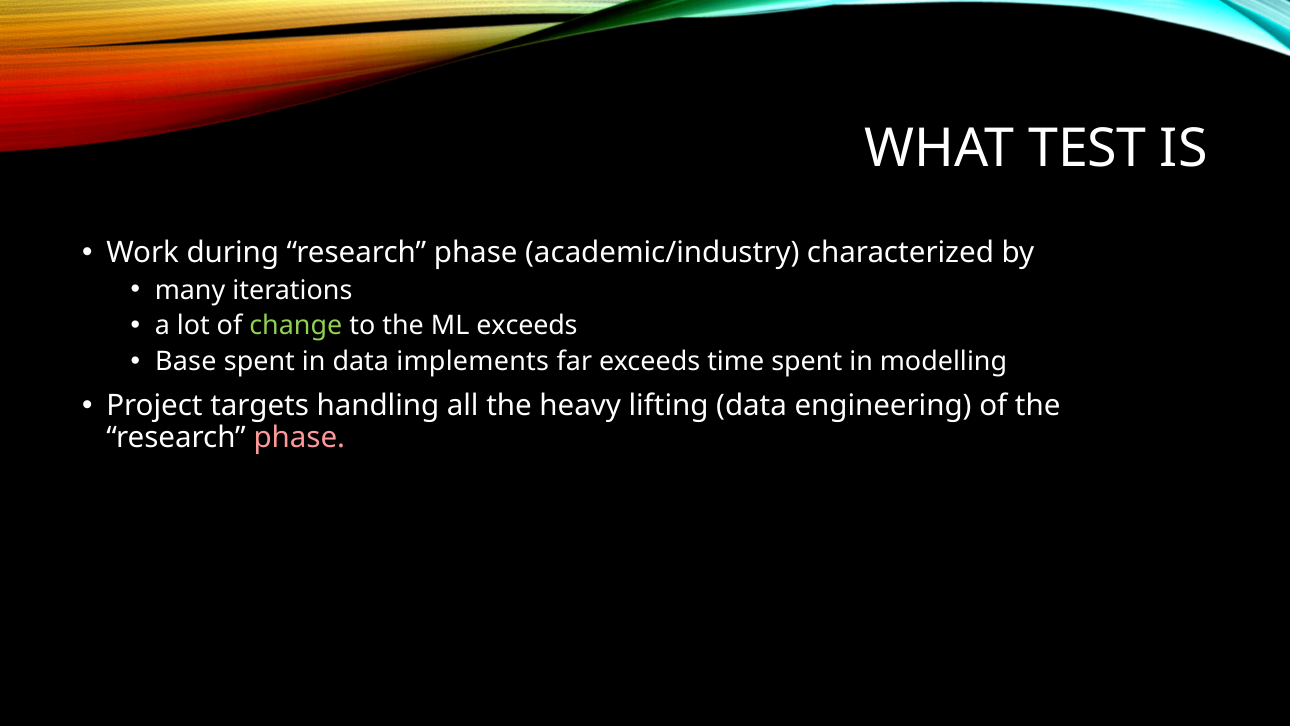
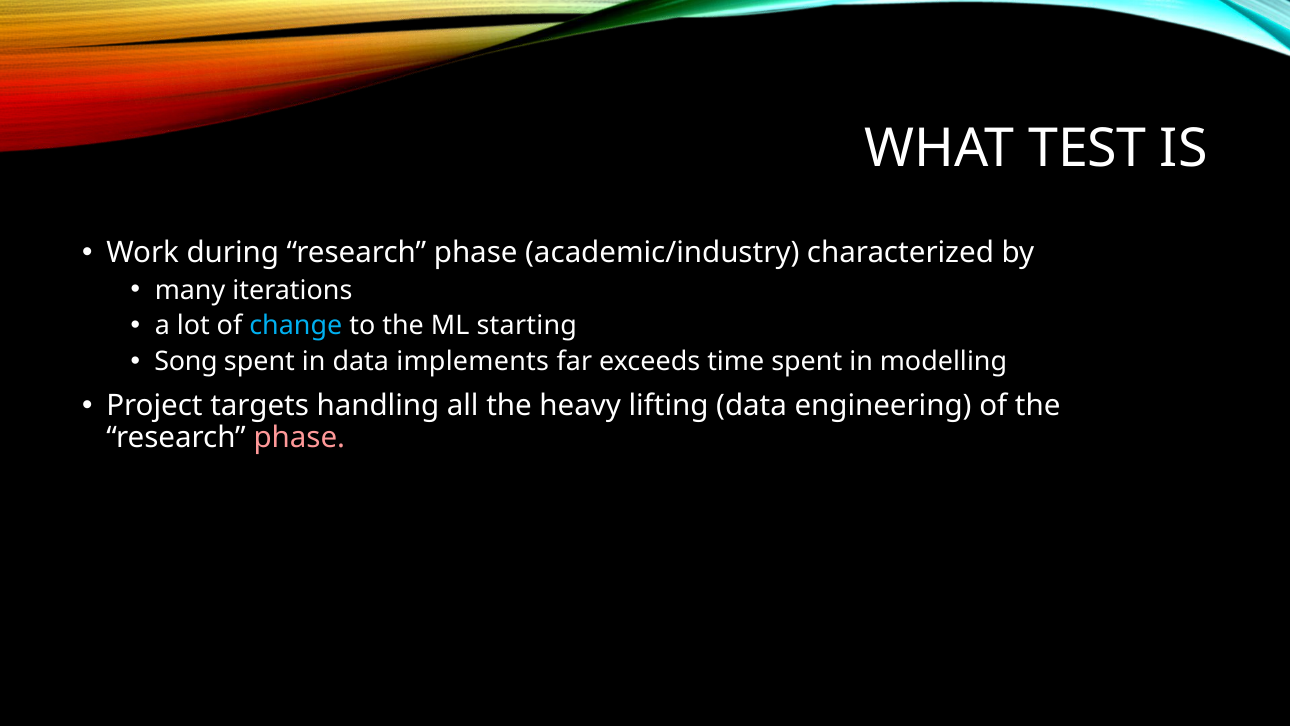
change colour: light green -> light blue
ML exceeds: exceeds -> starting
Base: Base -> Song
